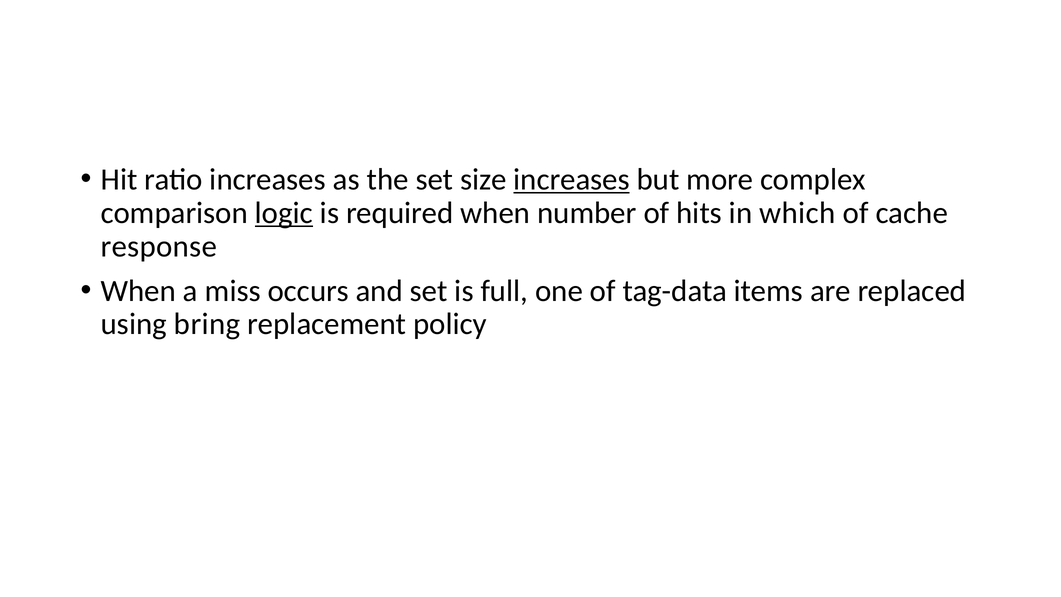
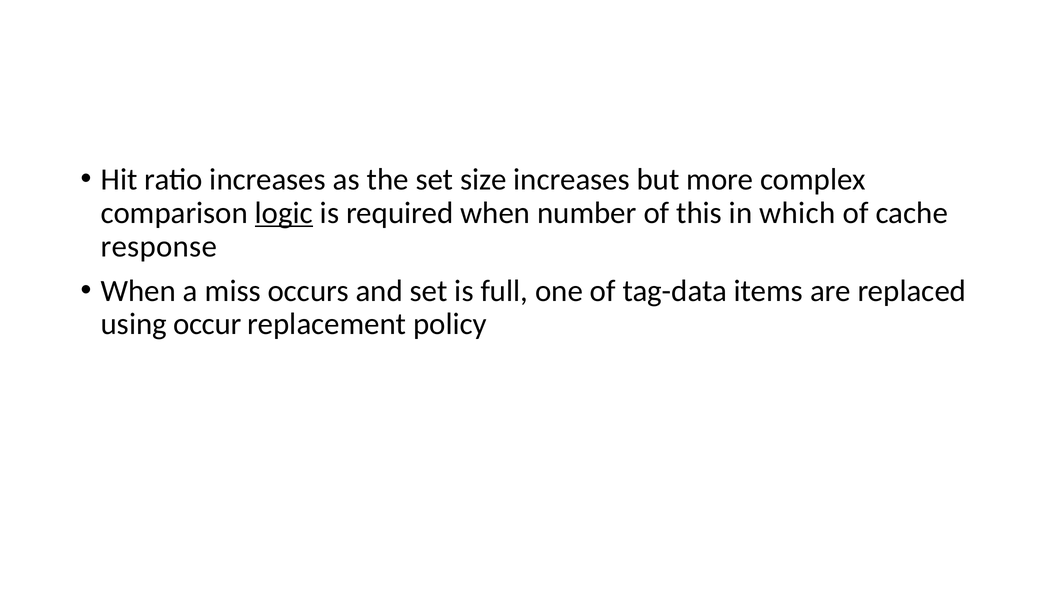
increases at (572, 179) underline: present -> none
hits: hits -> this
bring: bring -> occur
